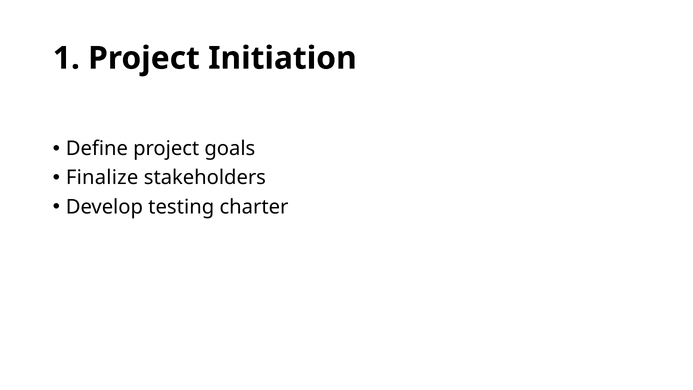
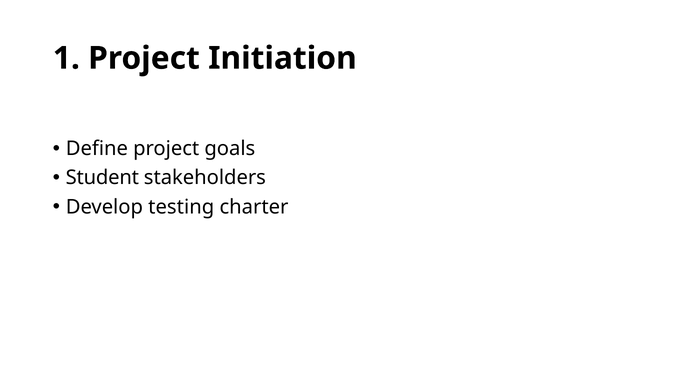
Finalize: Finalize -> Student
